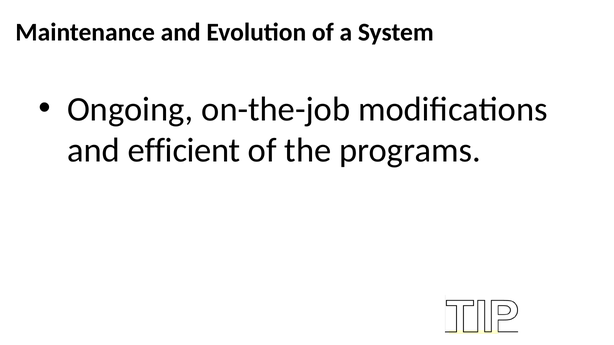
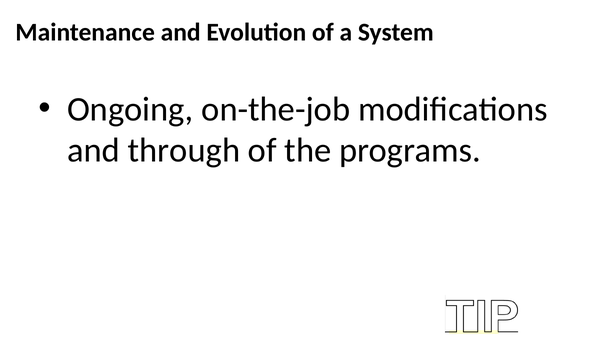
efficient: efficient -> through
